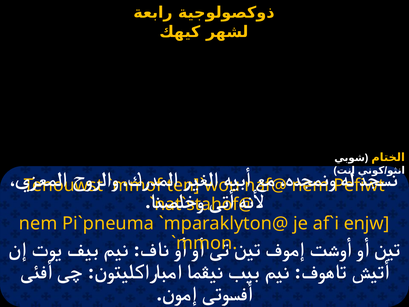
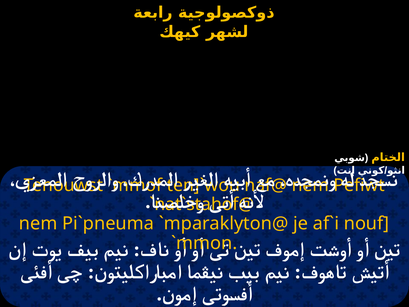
enjw: enjw -> nouf
